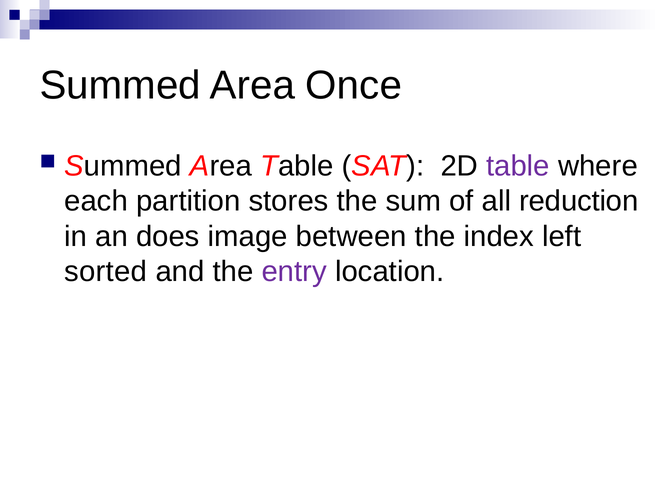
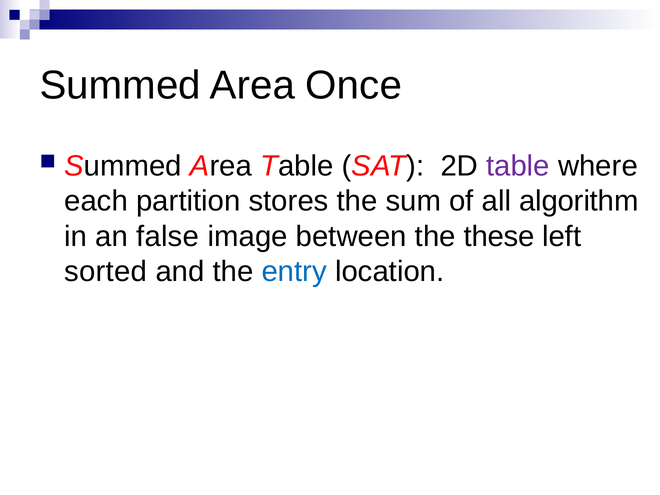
reduction: reduction -> algorithm
does: does -> false
index: index -> these
entry colour: purple -> blue
